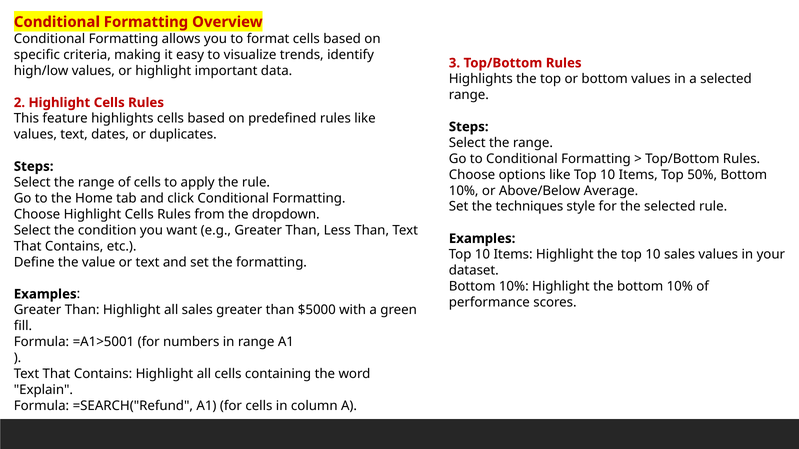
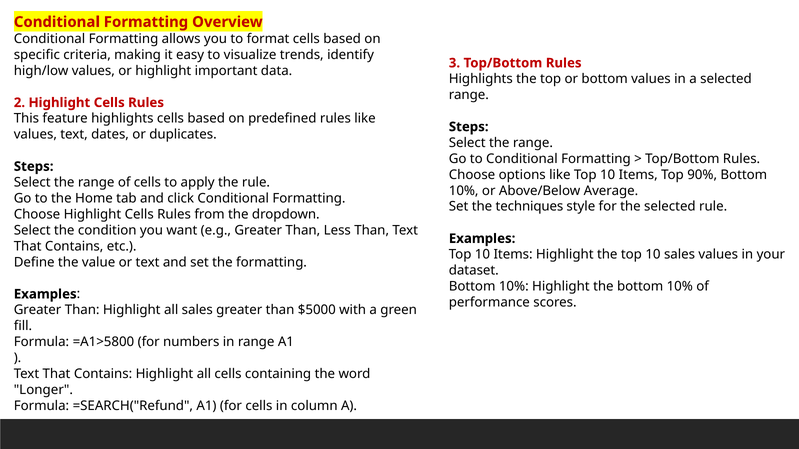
50%: 50% -> 90%
=A1>5001: =A1>5001 -> =A1>5800
Explain: Explain -> Longer
